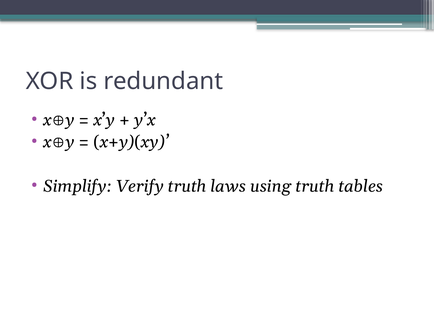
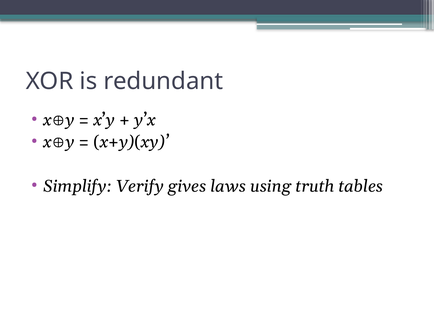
Verify truth: truth -> gives
